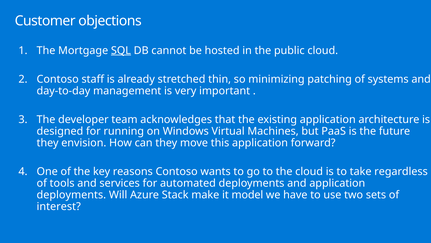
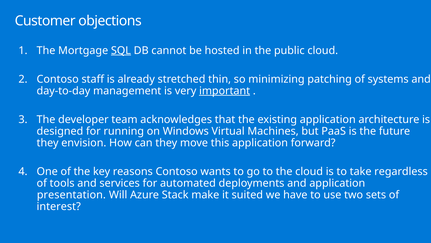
important underline: none -> present
deployments at (71, 194): deployments -> presentation
model: model -> suited
